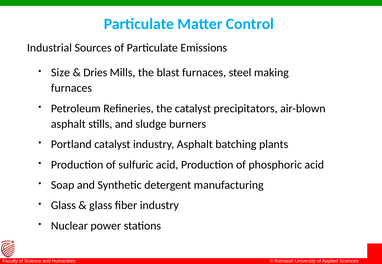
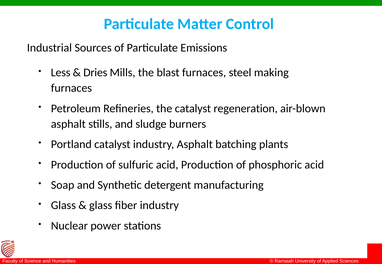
Size: Size -> Less
precipitators: precipitators -> regeneration
